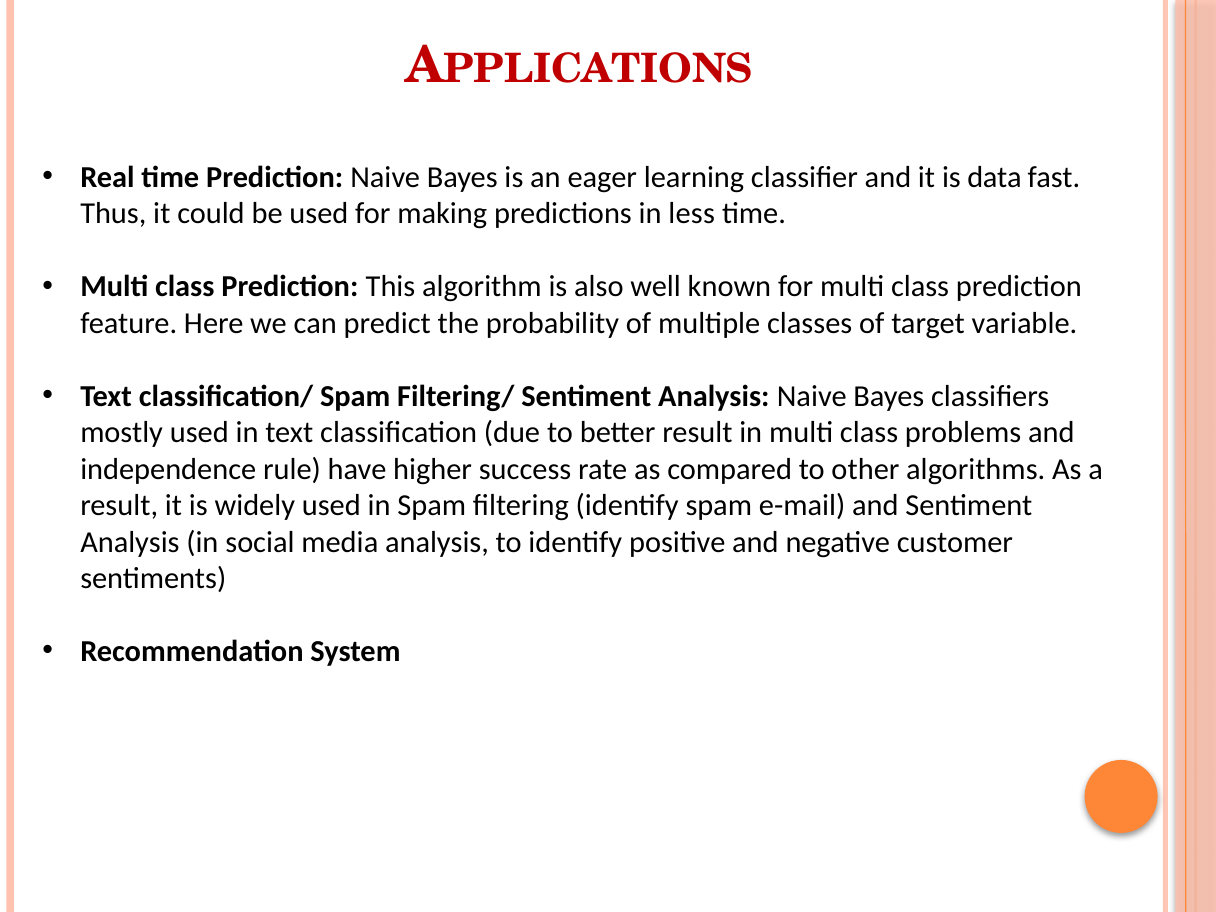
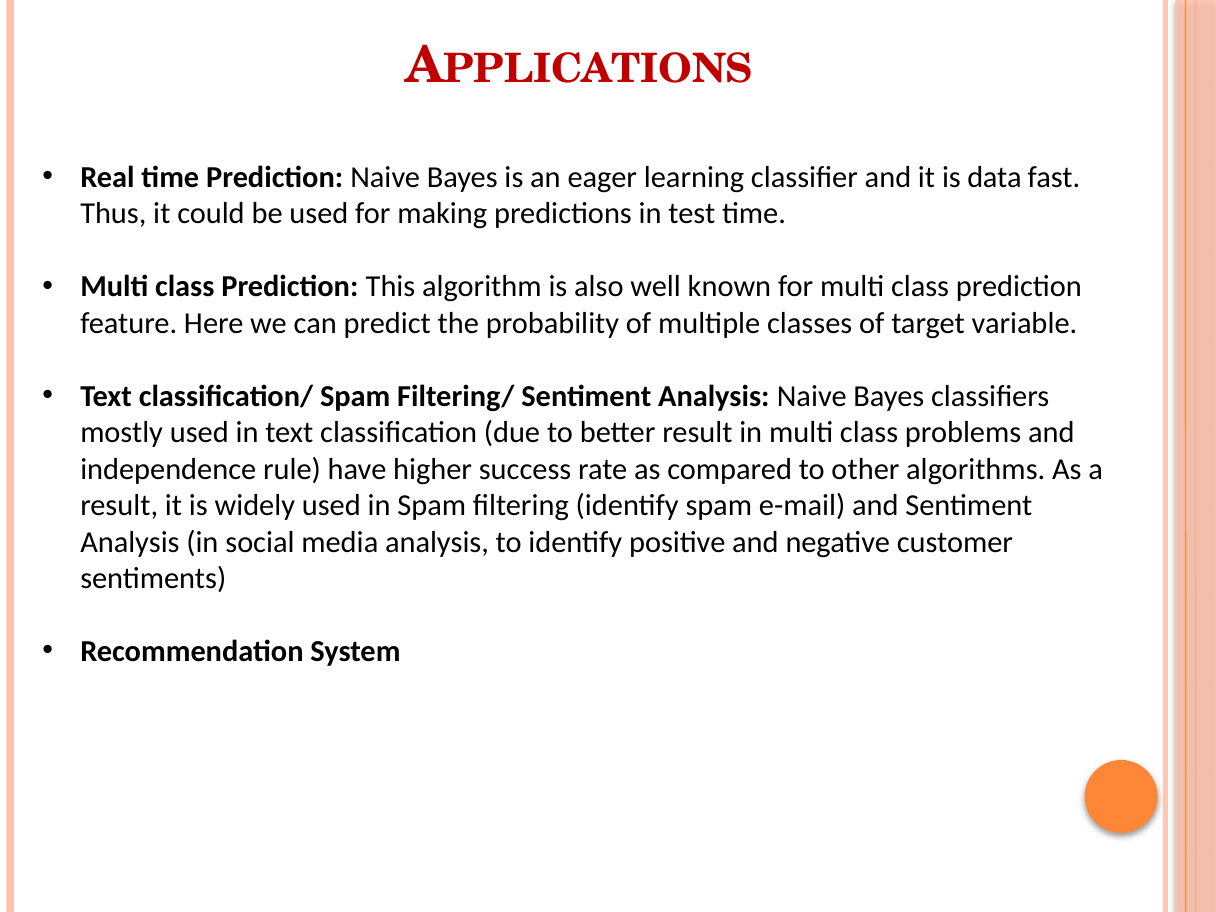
less: less -> test
